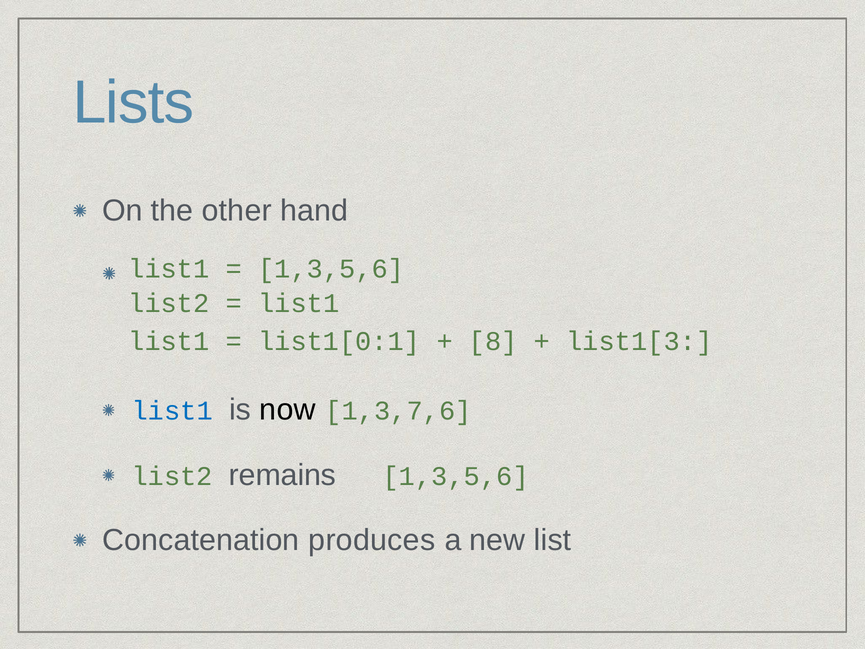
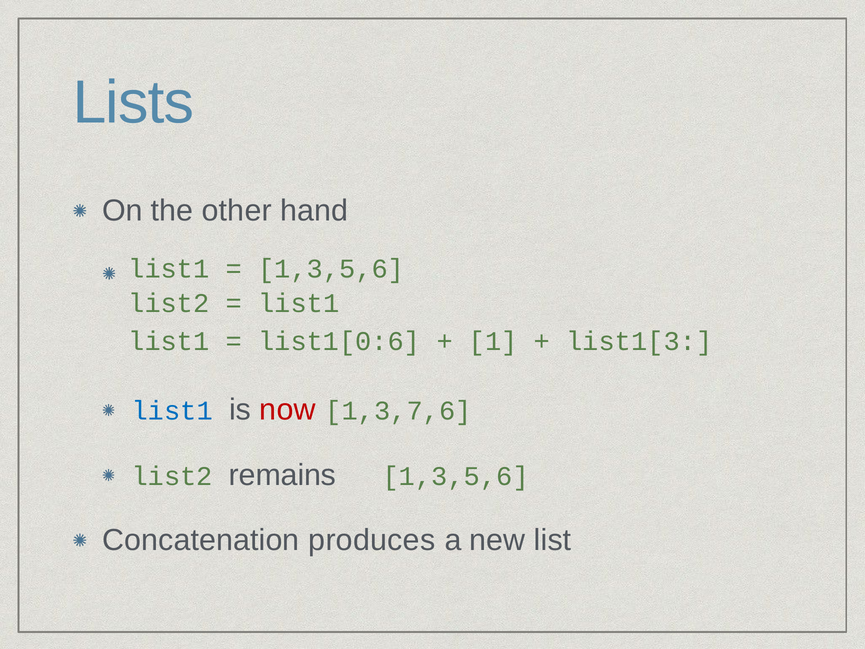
list1[0:1: list1[0:1 -> list1[0:6
8: 8 -> 1
now colour: black -> red
